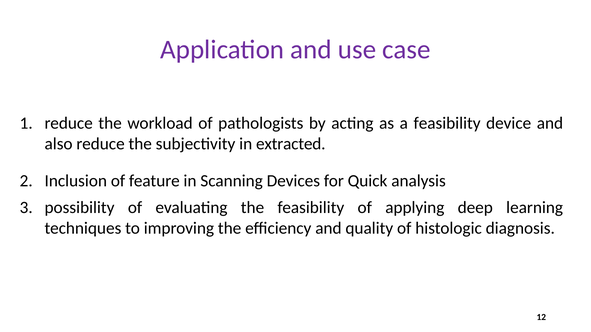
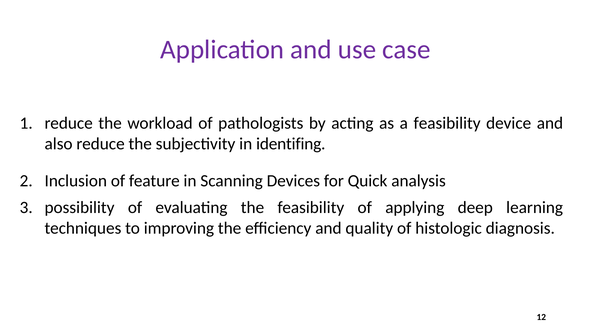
extracted: extracted -> identifing
